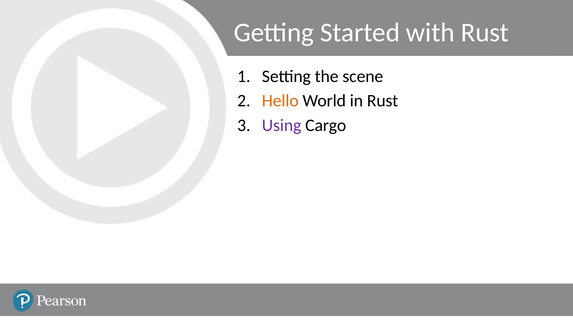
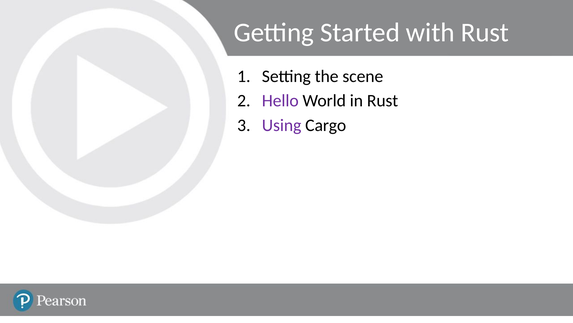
Hello colour: orange -> purple
